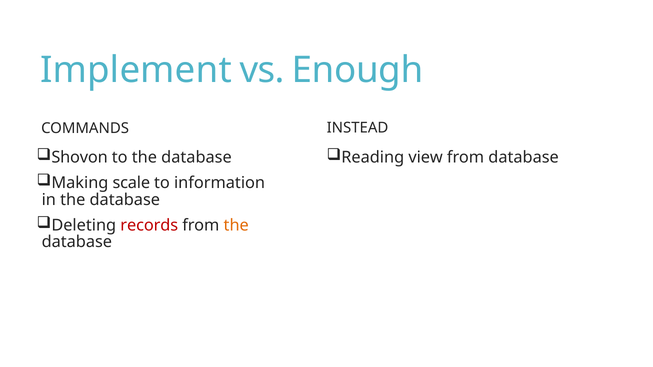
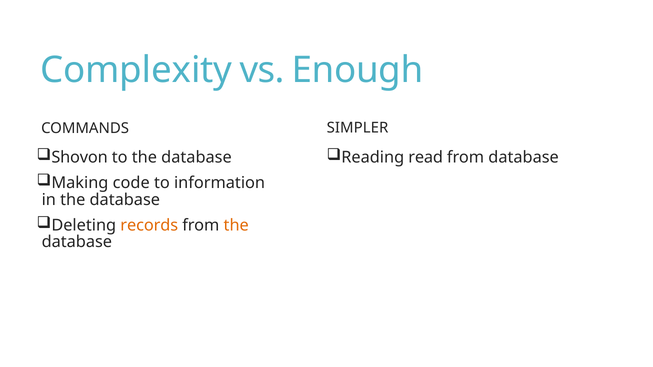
Implement: Implement -> Complexity
INSTEAD: INSTEAD -> SIMPLER
view: view -> read
scale: scale -> code
records colour: red -> orange
